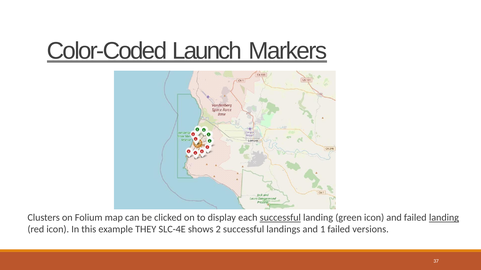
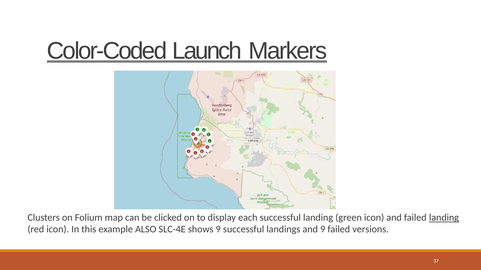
successful at (280, 218) underline: present -> none
THEY: THEY -> ALSO
shows 2: 2 -> 9
and 1: 1 -> 9
